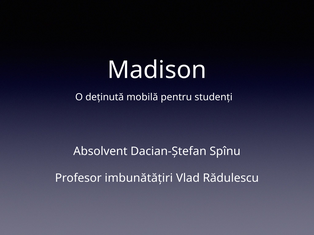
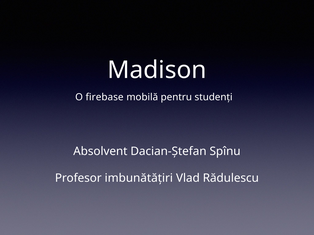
deținută: deținută -> firebase
